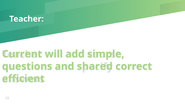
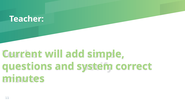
shared: shared -> system
efficient: efficient -> minutes
